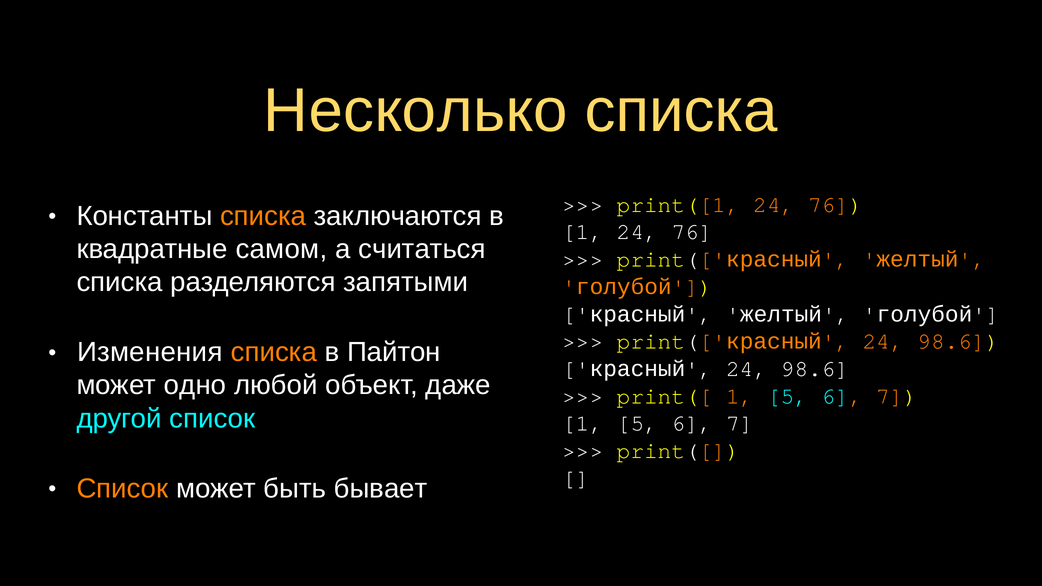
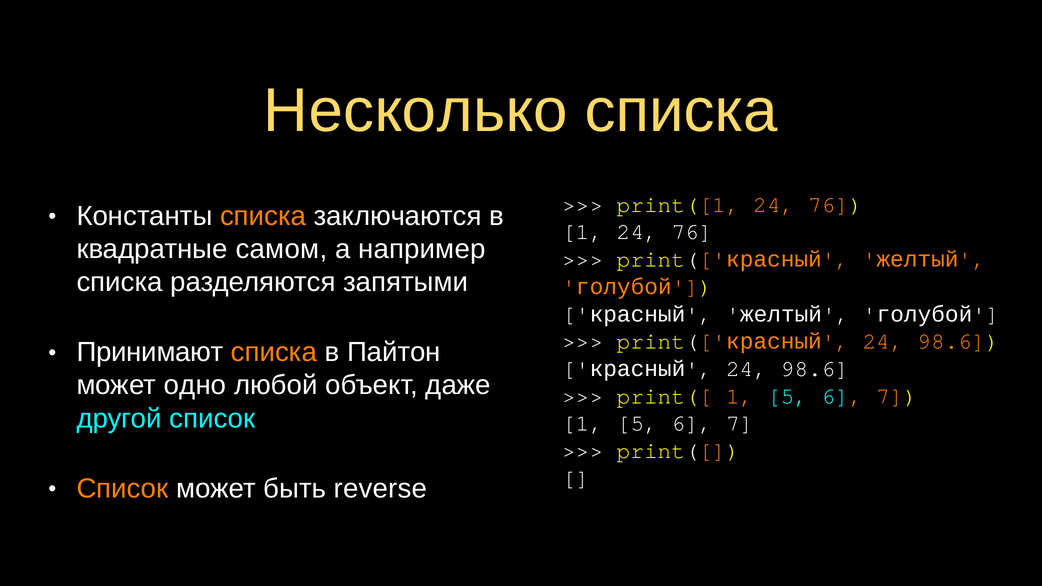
считаться: считаться -> например
Изменения: Изменения -> Принимают
бывает: бывает -> reverse
